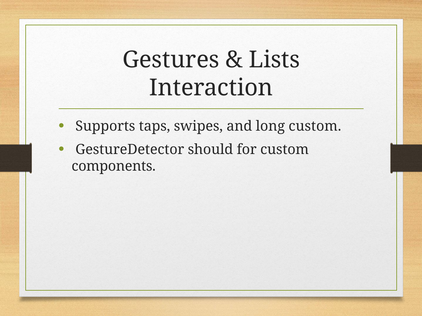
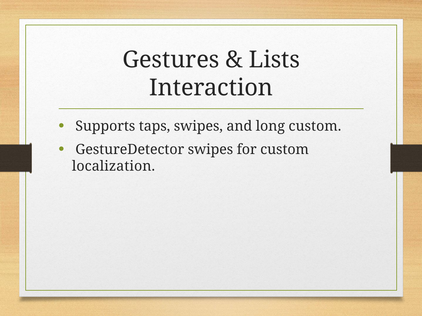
GestureDetector should: should -> swipes
components: components -> localization
